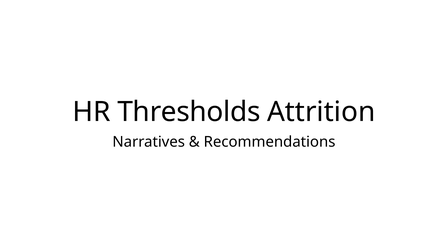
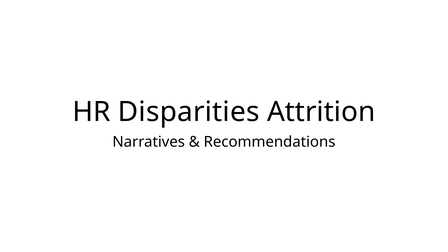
Thresholds: Thresholds -> Disparities
